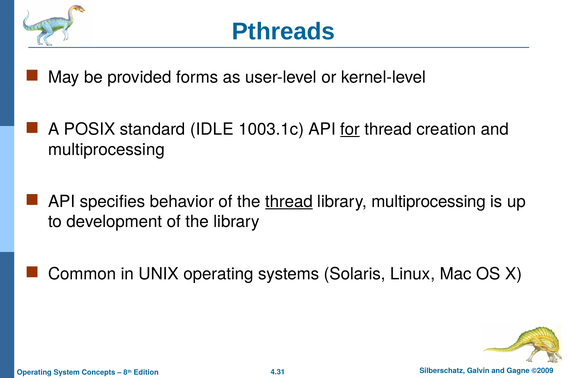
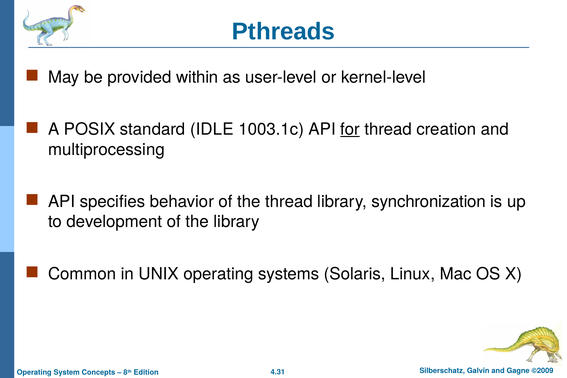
forms: forms -> within
thread at (289, 202) underline: present -> none
library multiprocessing: multiprocessing -> synchronization
